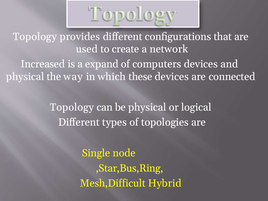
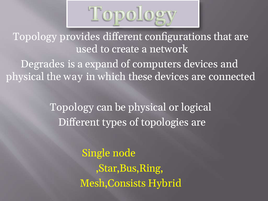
Increased: Increased -> Degrades
Mesh,Difficult: Mesh,Difficult -> Mesh,Consists
